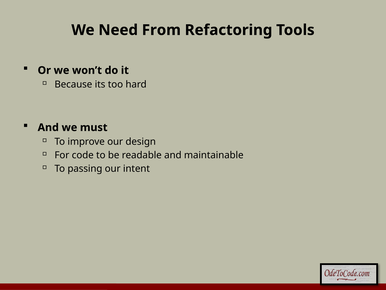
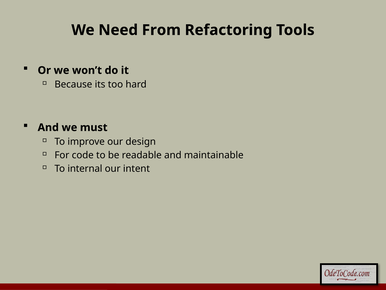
passing: passing -> internal
